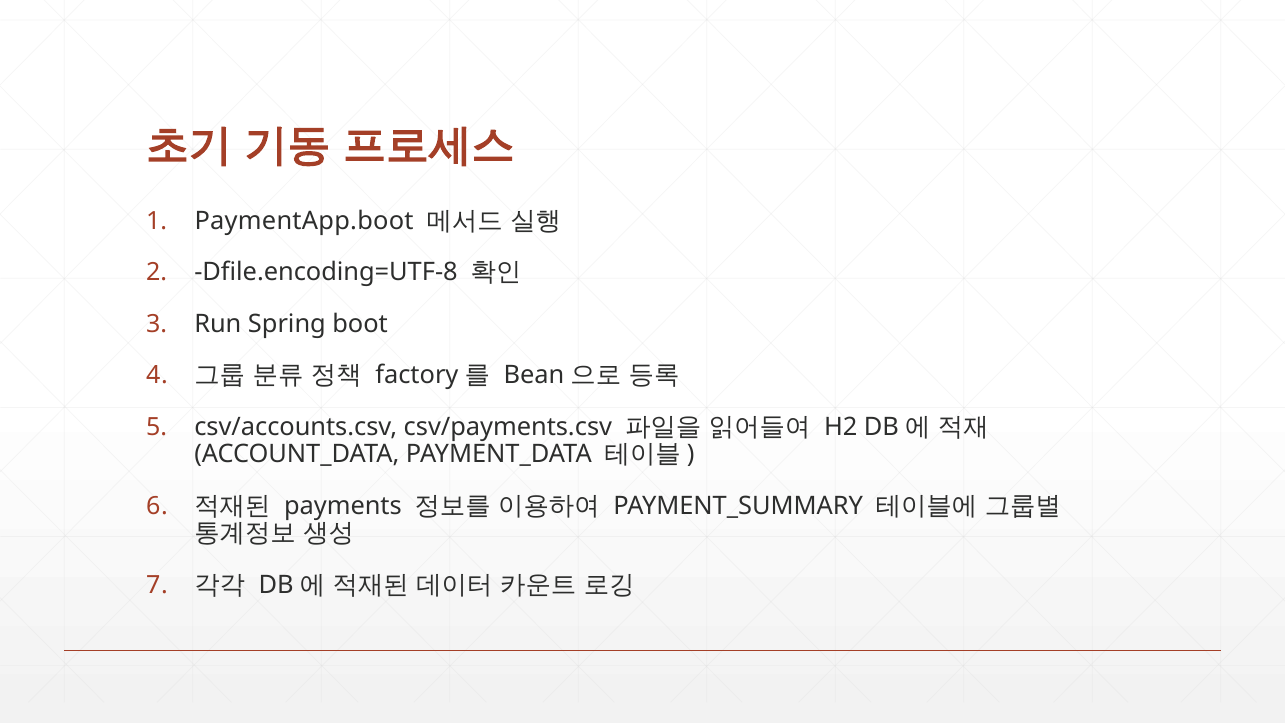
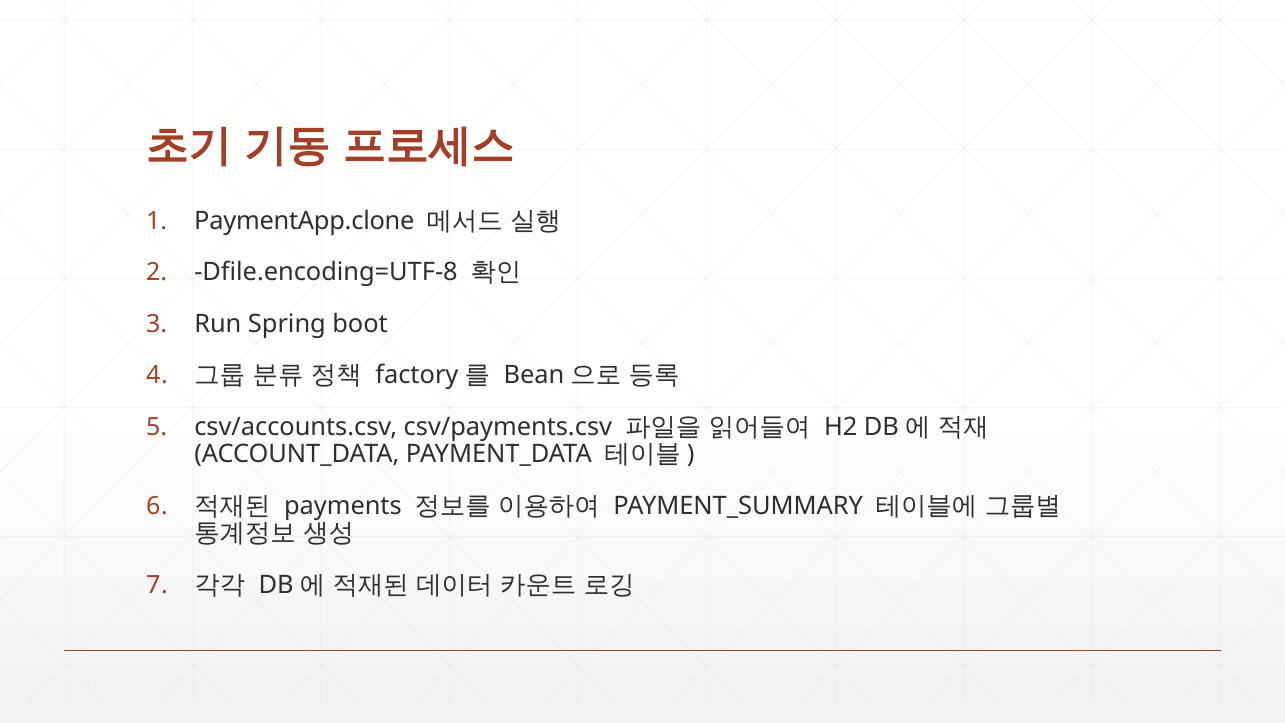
PaymentApp.boot: PaymentApp.boot -> PaymentApp.clone
